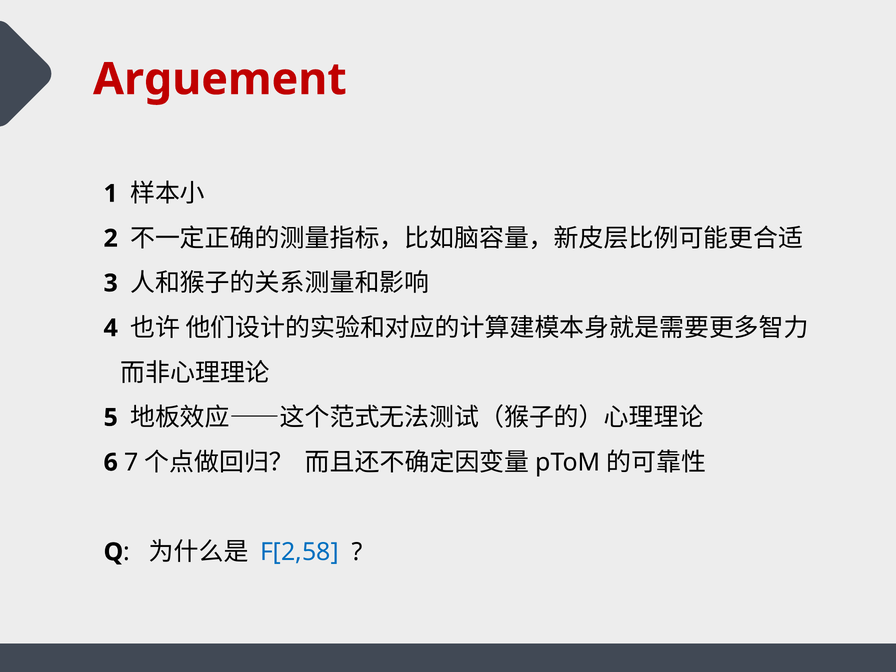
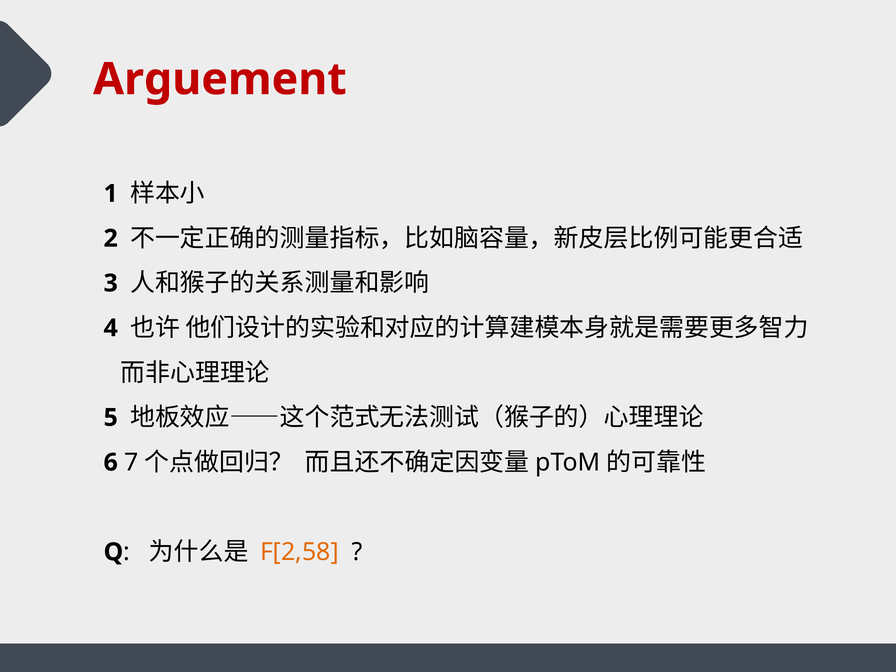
F[2,58 colour: blue -> orange
